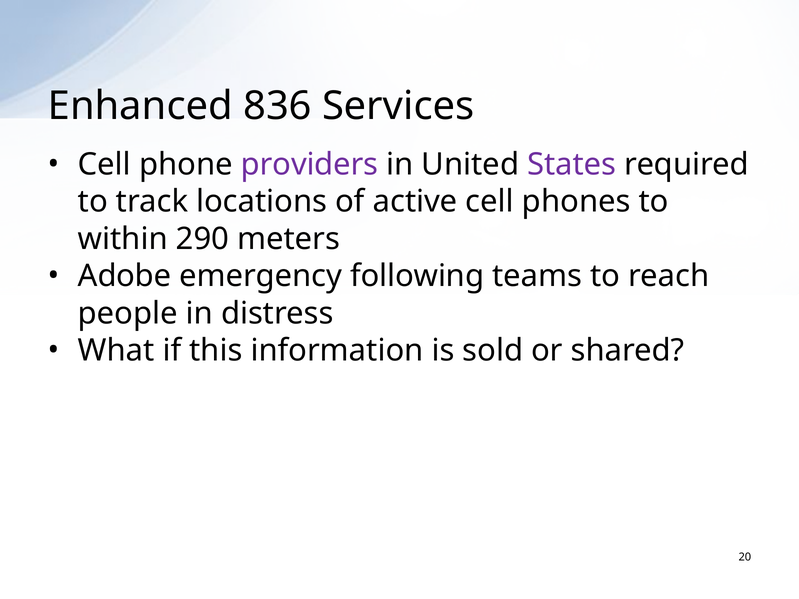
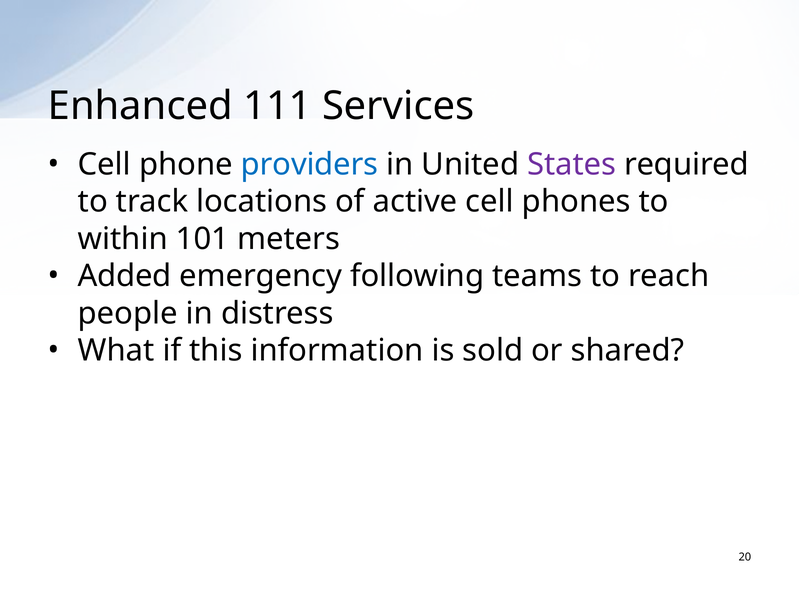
836: 836 -> 111
providers colour: purple -> blue
290: 290 -> 101
Adobe: Adobe -> Added
